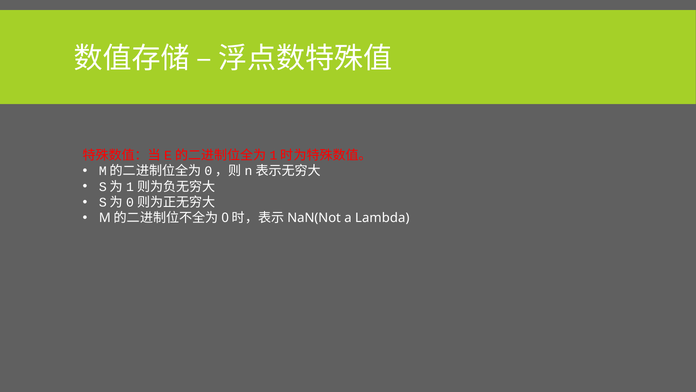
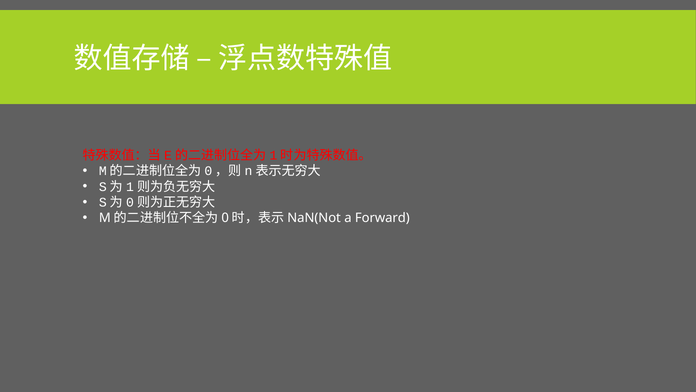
Lambda: Lambda -> Forward
